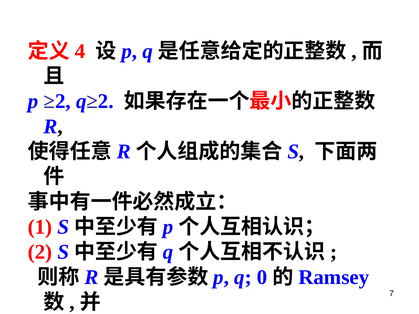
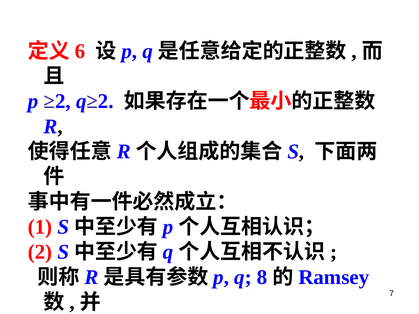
4: 4 -> 6
0: 0 -> 8
